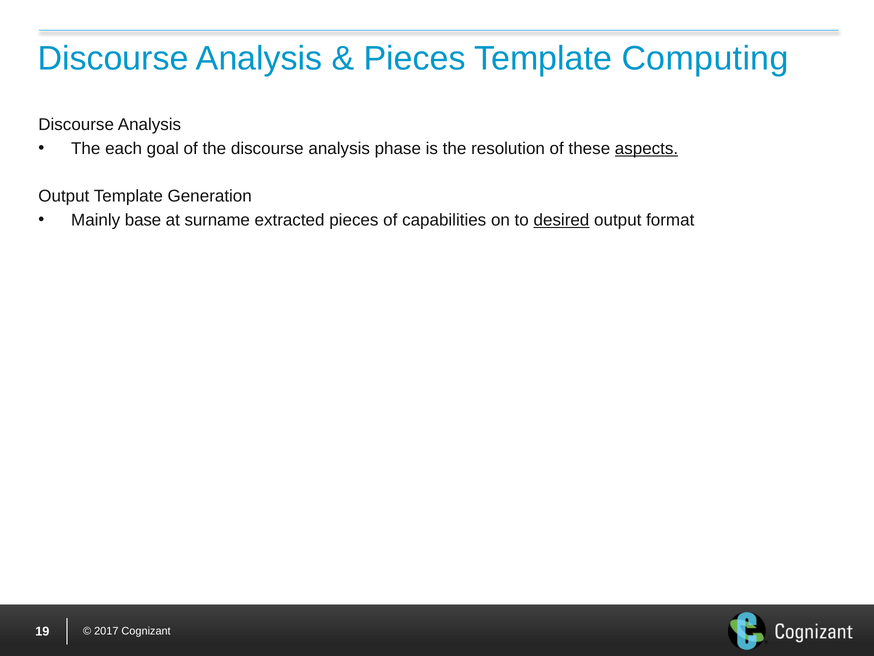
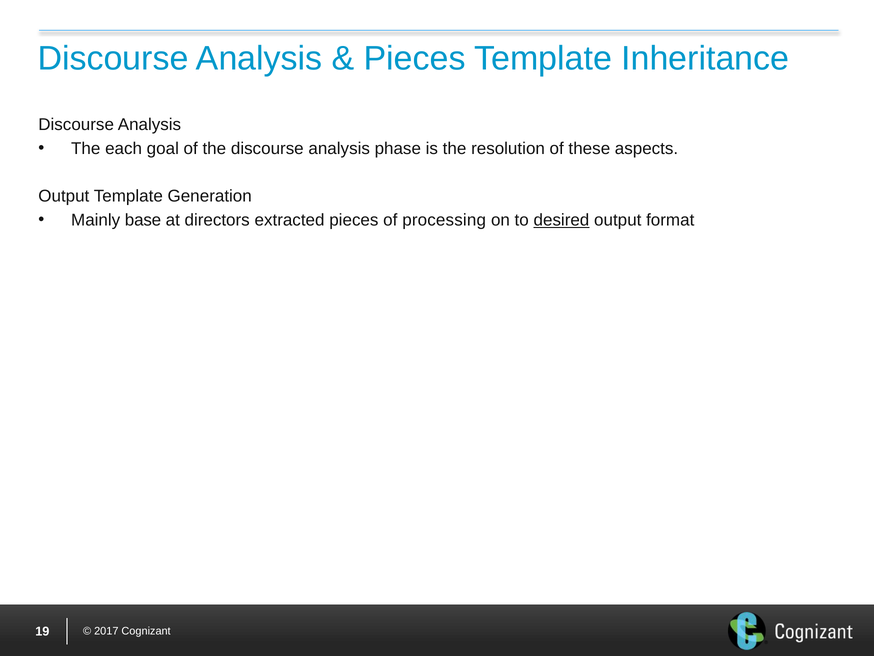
Computing: Computing -> Inheritance
aspects underline: present -> none
surname: surname -> directors
capabilities: capabilities -> processing
